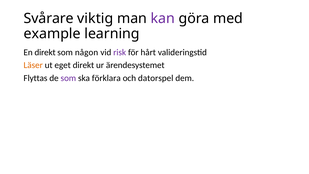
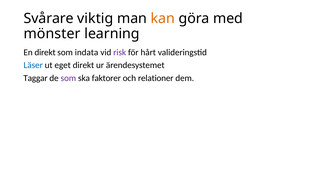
kan colour: purple -> orange
example: example -> mönster
någon: någon -> indata
Läser colour: orange -> blue
Flyttas: Flyttas -> Taggar
förklara: förklara -> faktorer
datorspel: datorspel -> relationer
